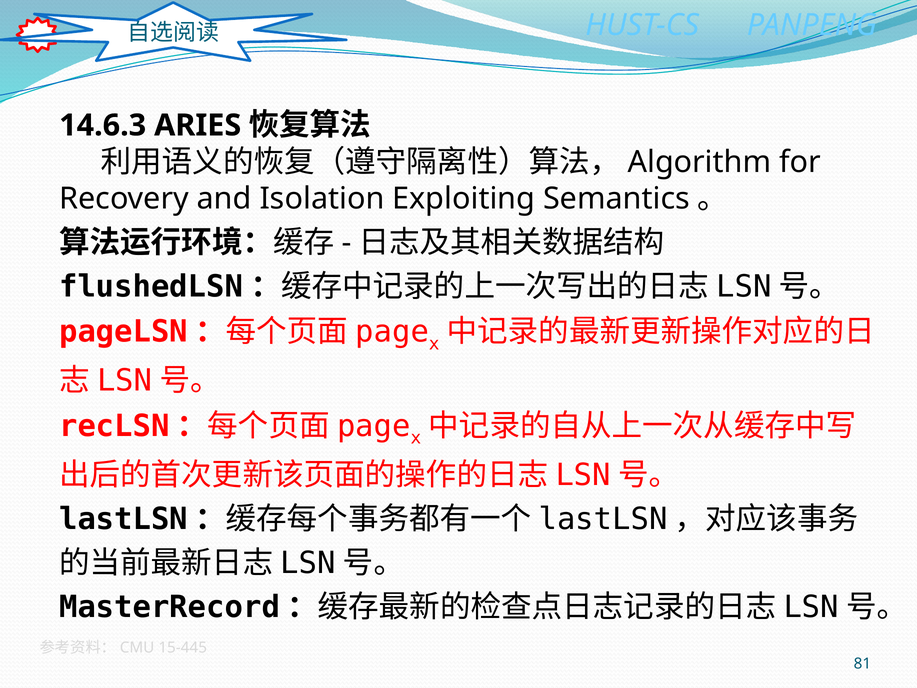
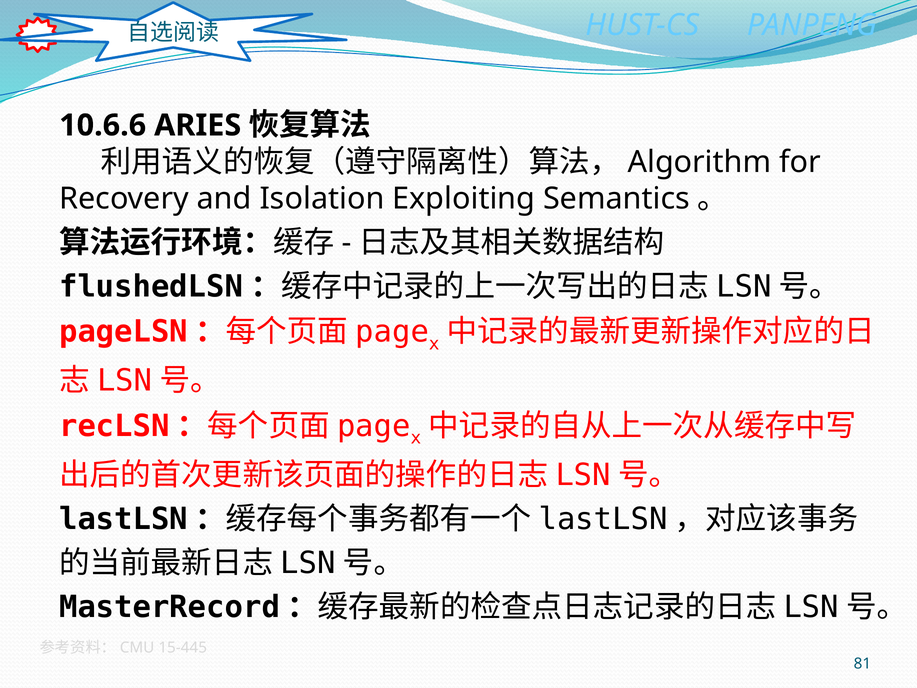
14.6.3: 14.6.3 -> 10.6.6
